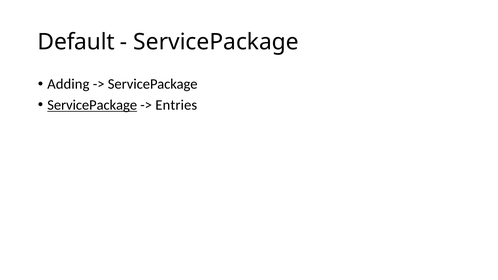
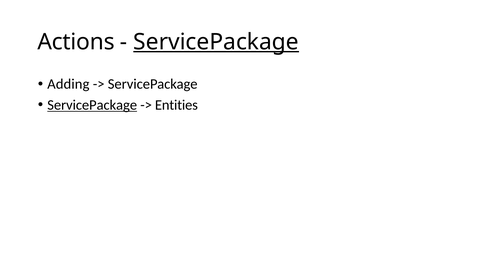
Default: Default -> Actions
ServicePackage at (216, 42) underline: none -> present
Entries: Entries -> Entities
